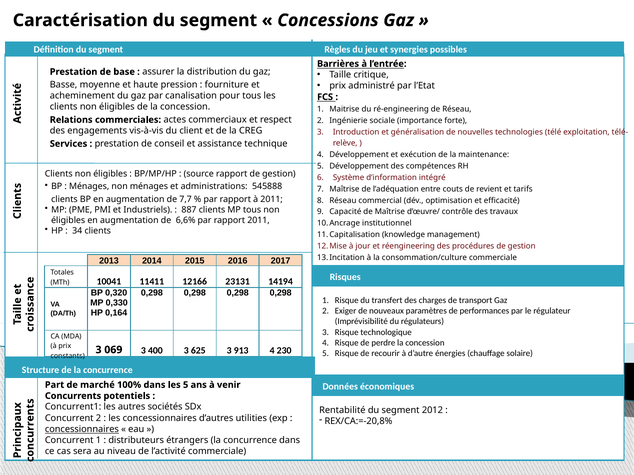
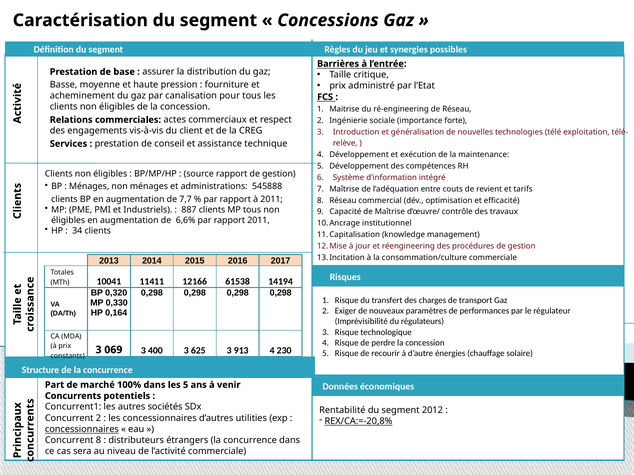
23131: 23131 -> 61538
REX/CA:=-20,8% underline: none -> present
Concurrent 1: 1 -> 8
